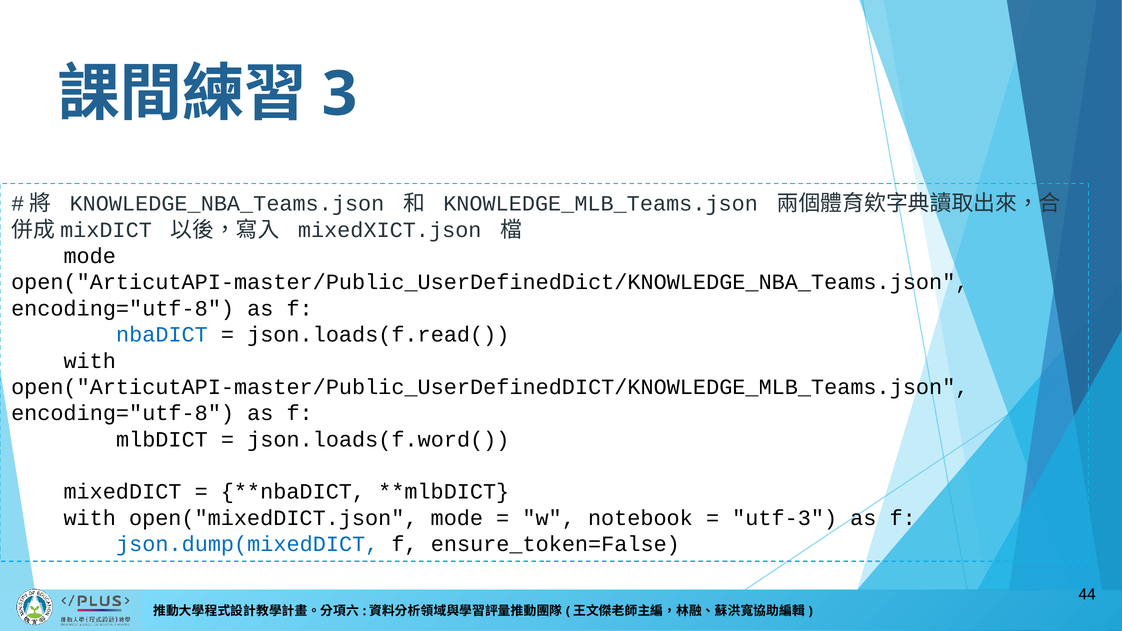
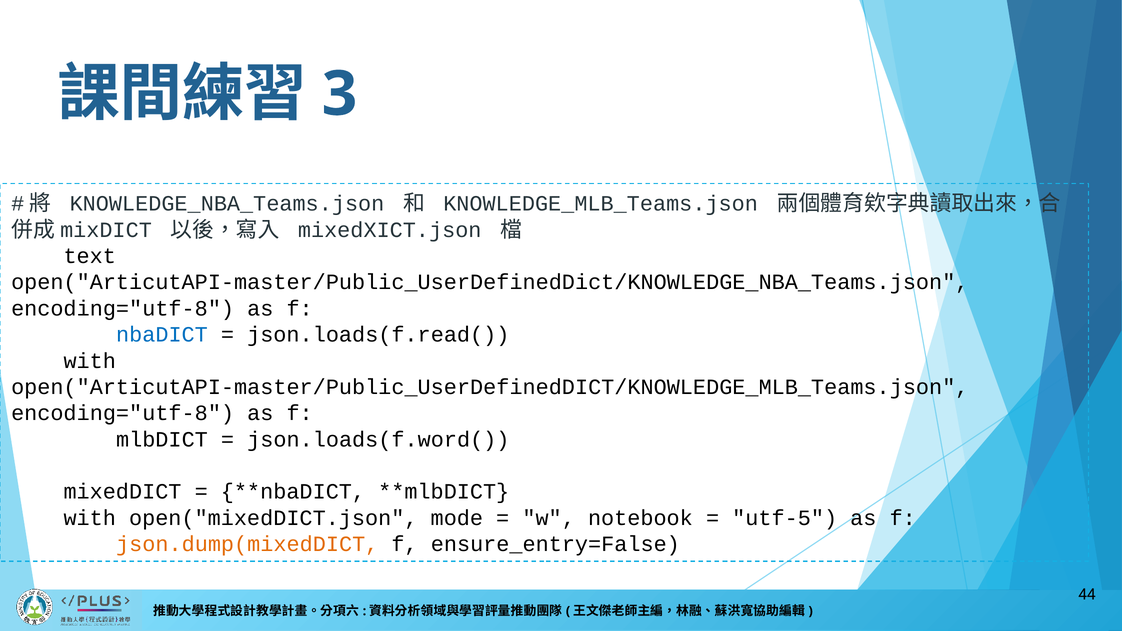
mode at (90, 256): mode -> text
utf-3: utf-3 -> utf-5
json.dump(mixedDICT colour: blue -> orange
ensure_token=False: ensure_token=False -> ensure_entry=False
